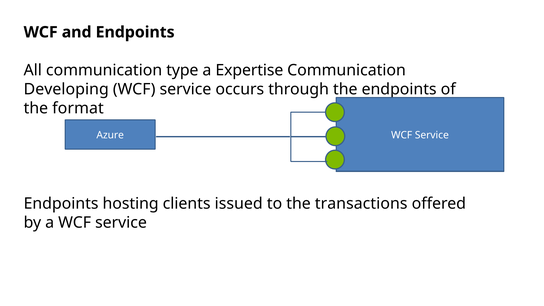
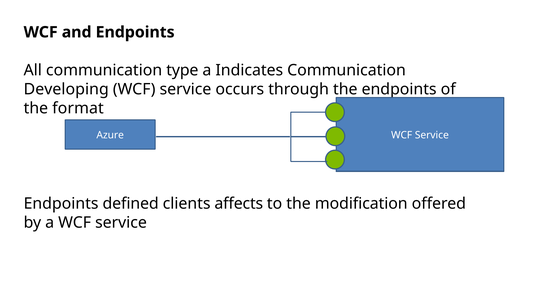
Expertise: Expertise -> Indicates
hosting: hosting -> defined
issued: issued -> affects
transactions: transactions -> modification
